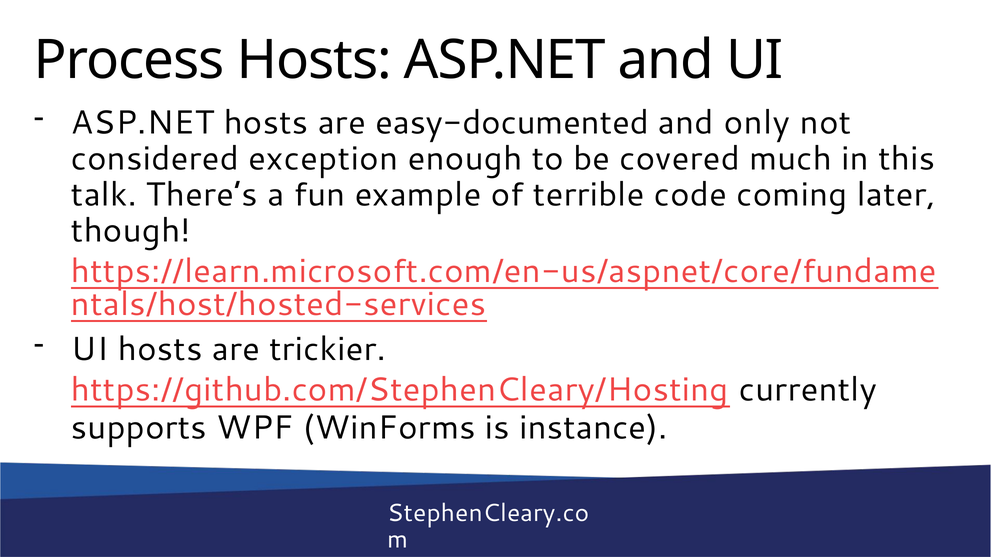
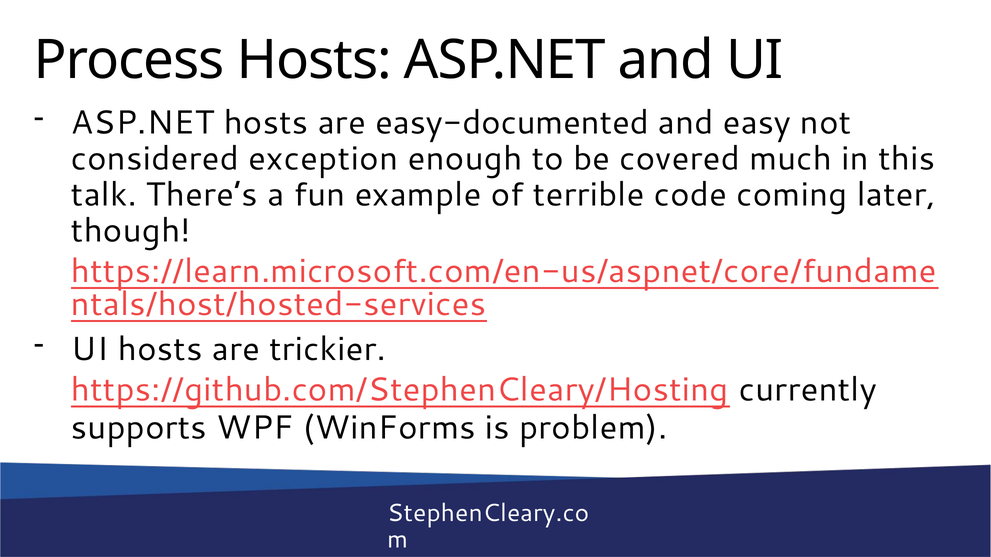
only: only -> easy
instance: instance -> problem
